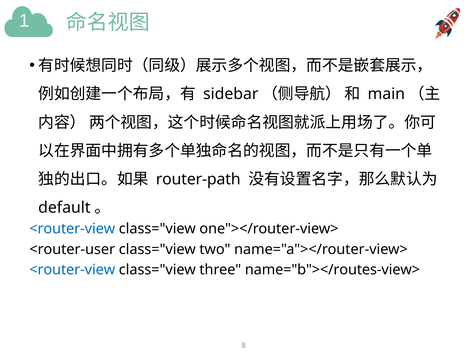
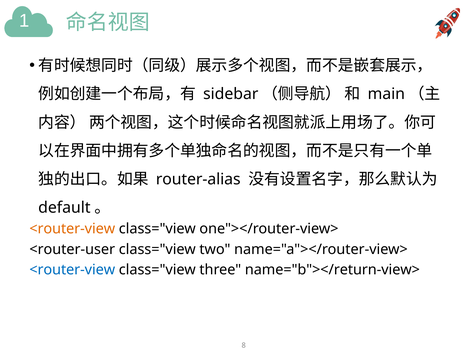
router-path: router-path -> router-alias
<router-view at (72, 229) colour: blue -> orange
name="b"></routes-view>: name="b"></routes-view> -> name="b"></return-view>
